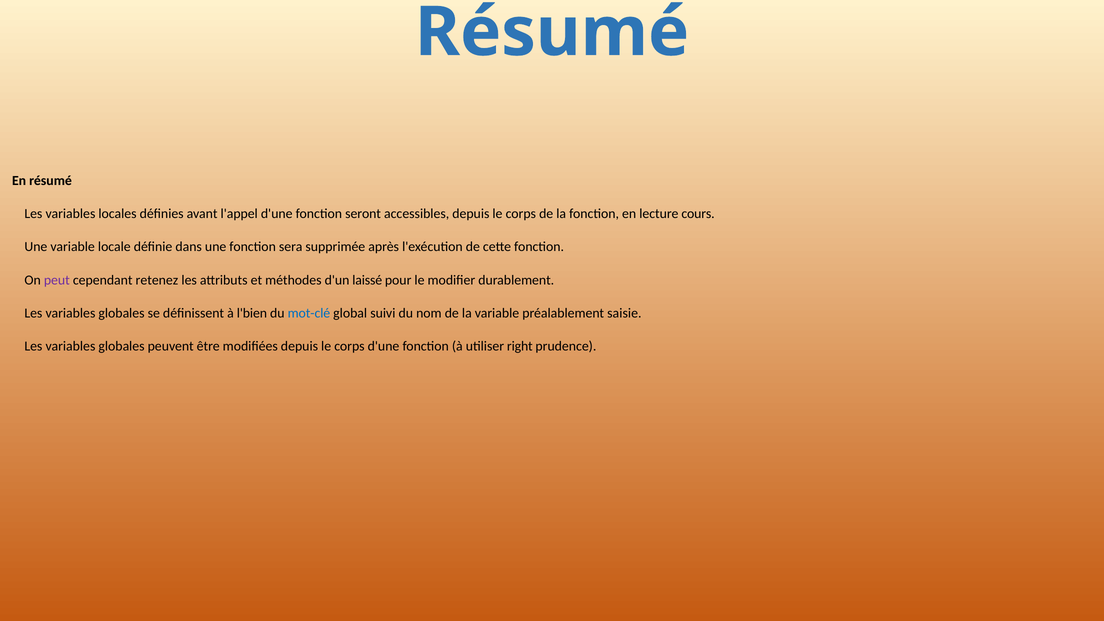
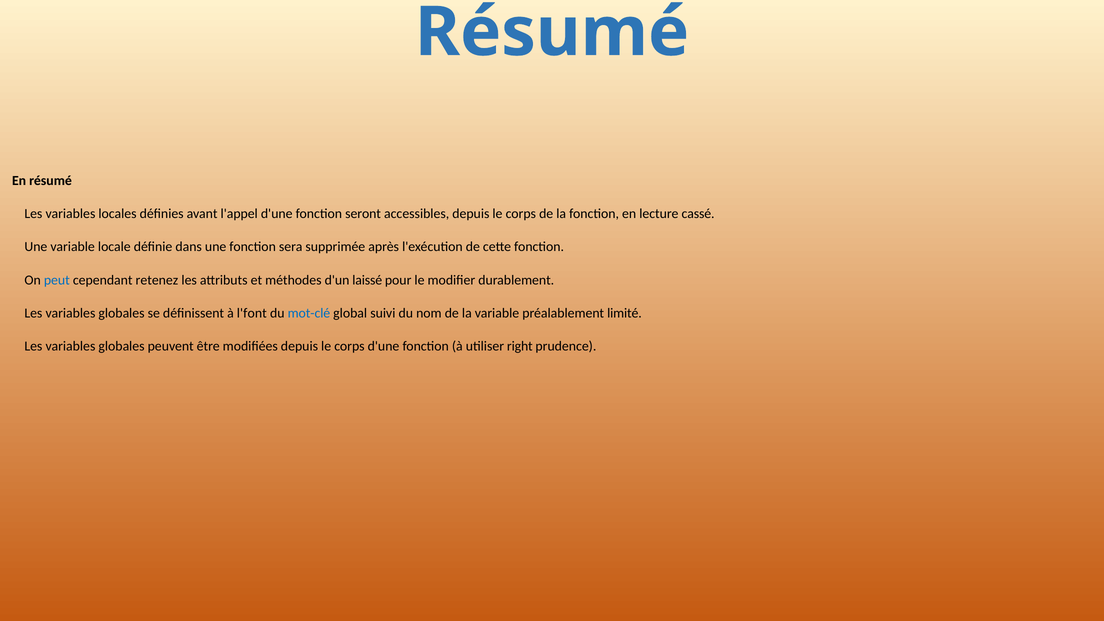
cours: cours -> cassé
peut colour: purple -> blue
l'bien: l'bien -> l'font
saisie: saisie -> limité
